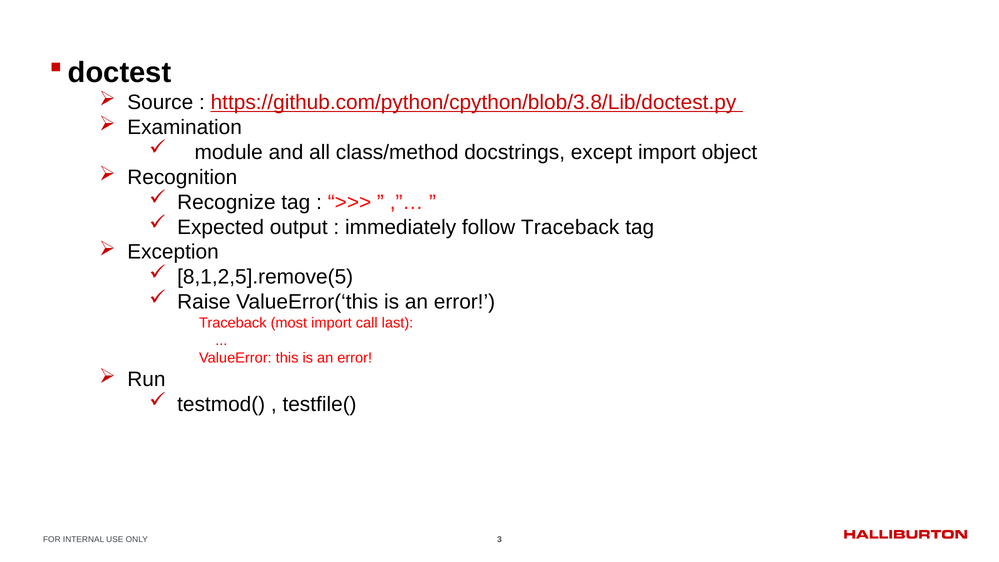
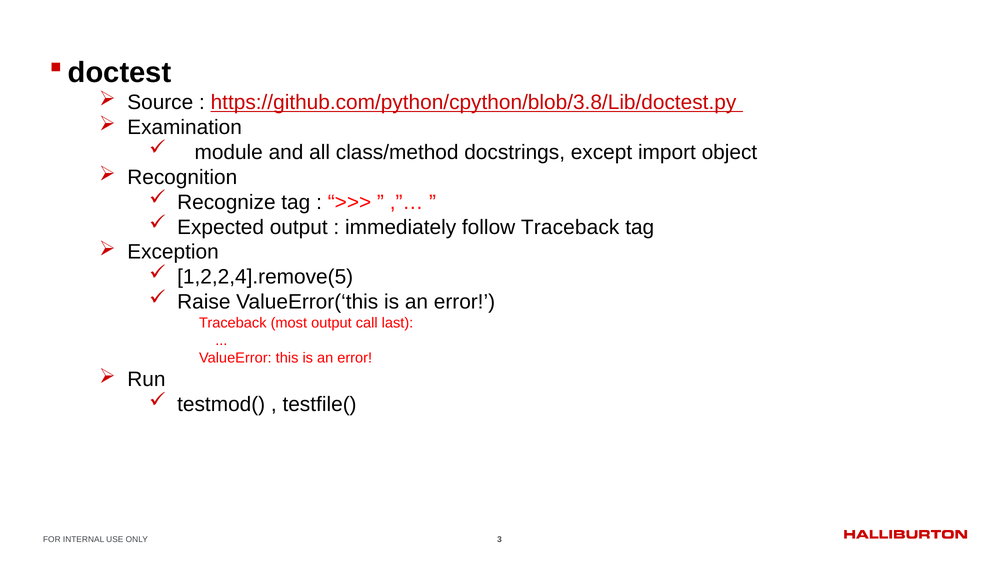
8,1,2,5].remove(5: 8,1,2,5].remove(5 -> 1,2,2,4].remove(5
most import: import -> output
